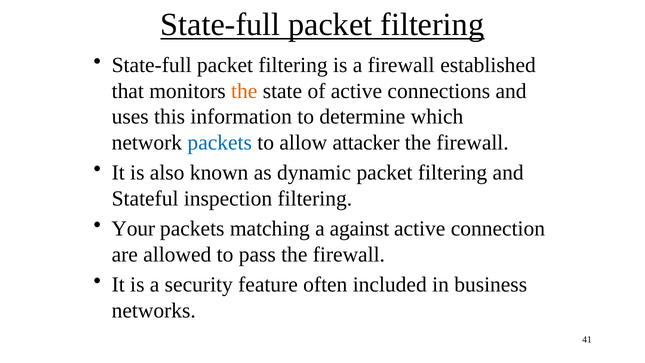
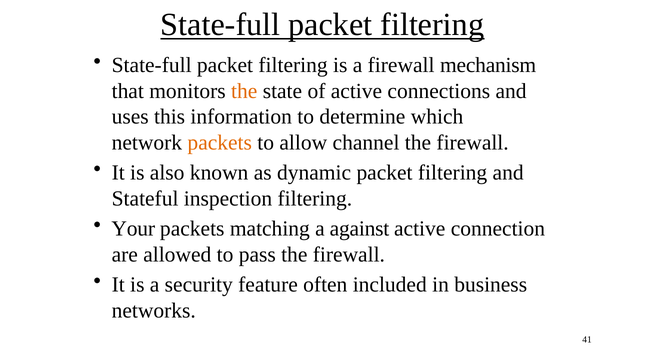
established: established -> mechanism
packets at (220, 143) colour: blue -> orange
attacker: attacker -> channel
